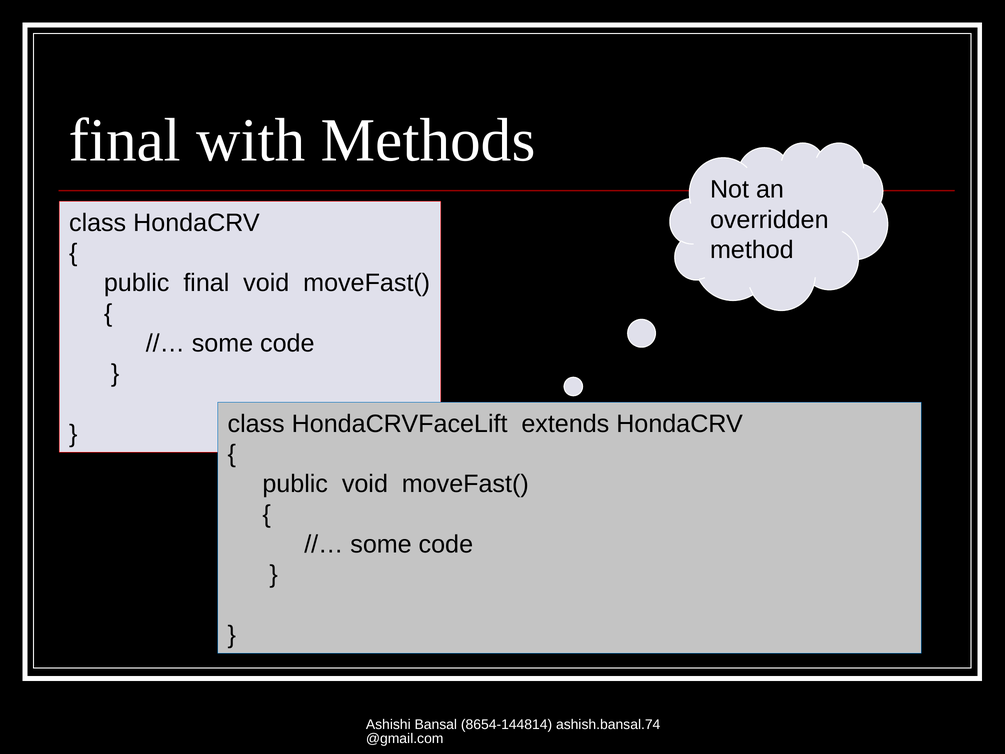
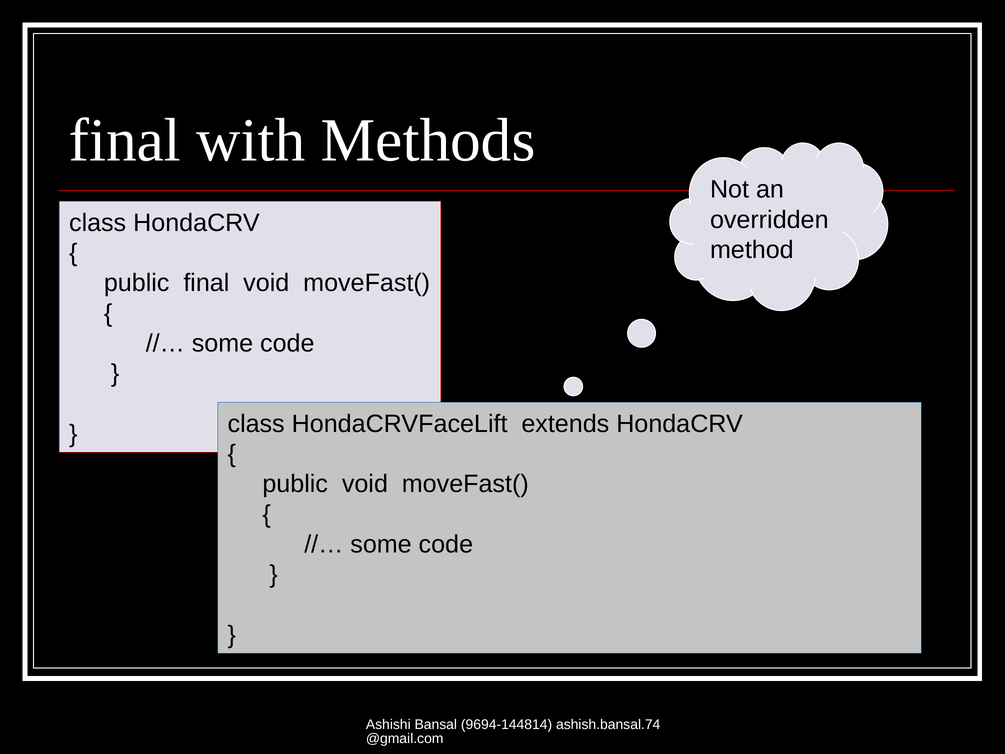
8654-144814: 8654-144814 -> 9694-144814
